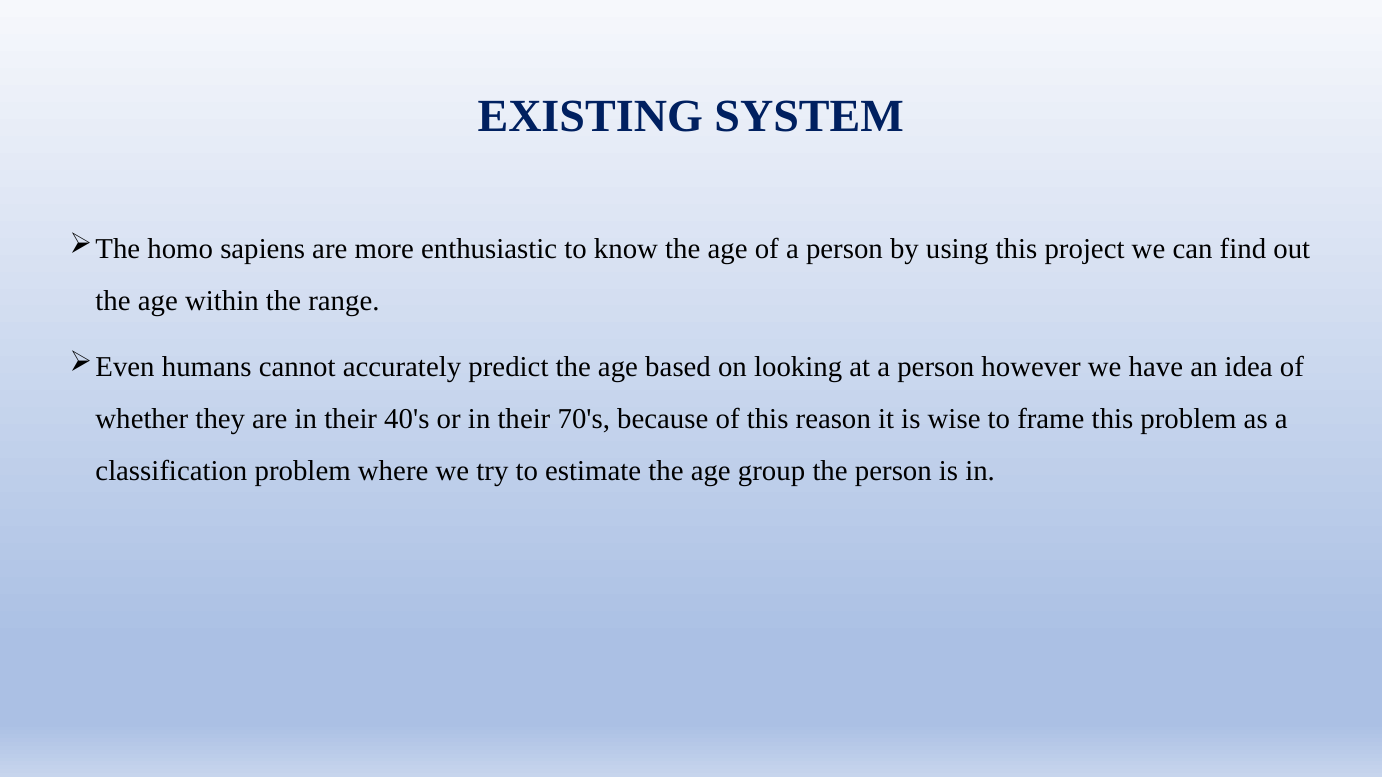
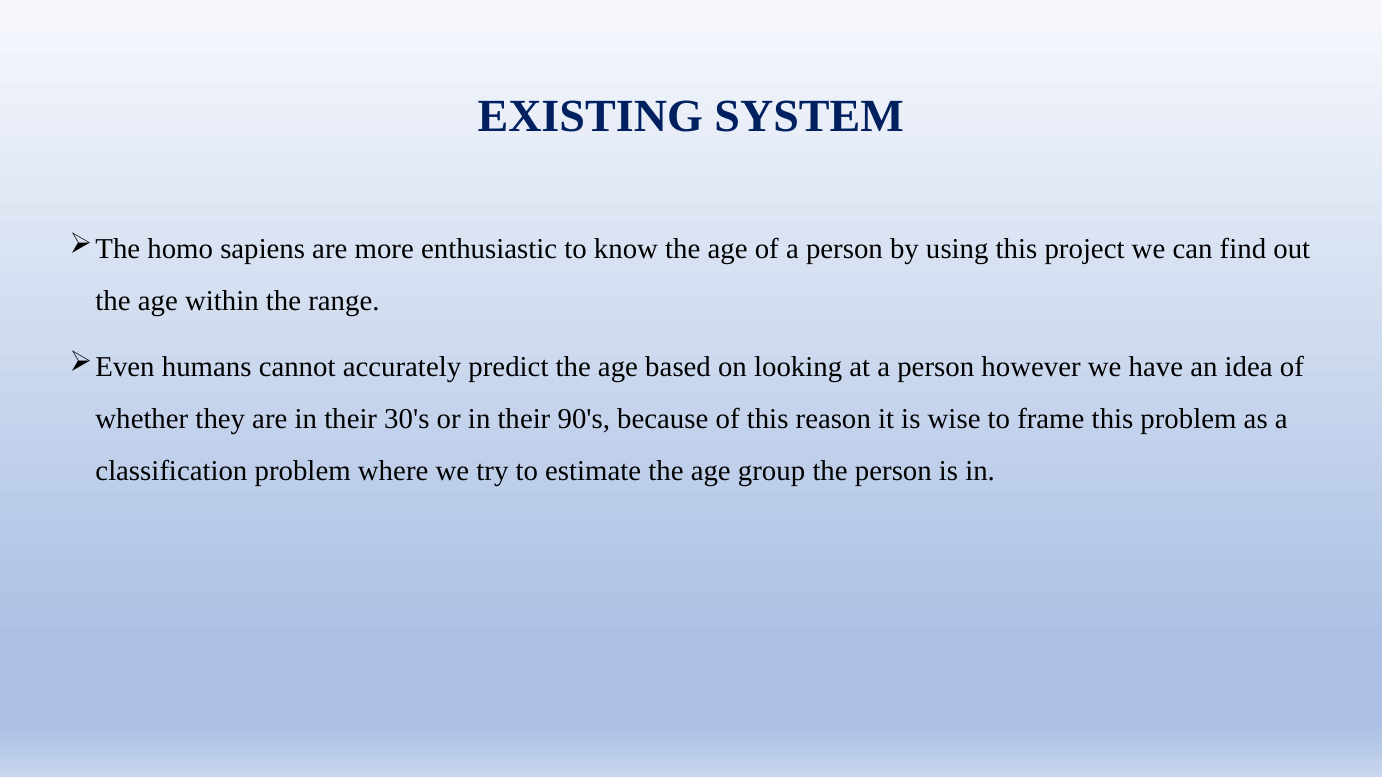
40's: 40's -> 30's
70's: 70's -> 90's
